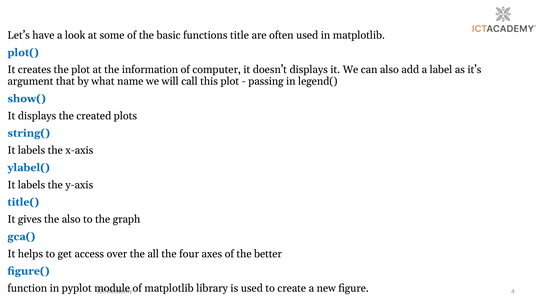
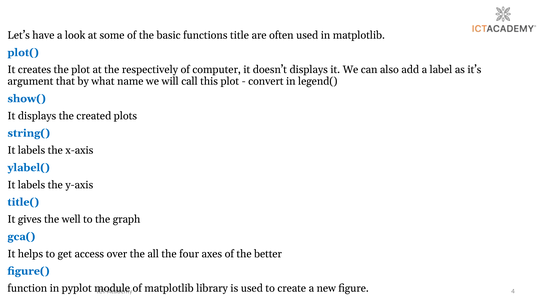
information: information -> respectively
passing: passing -> convert
the also: also -> well
